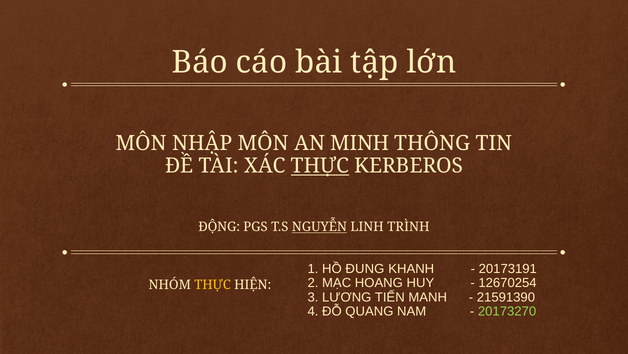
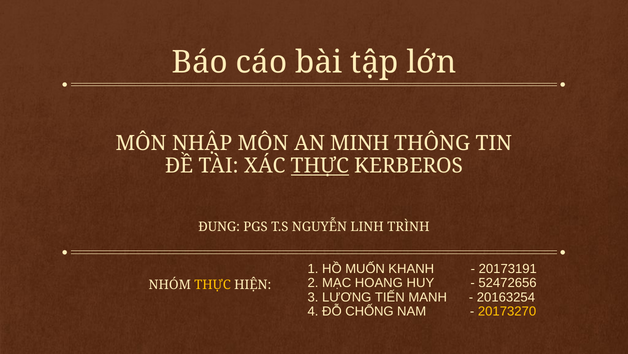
ĐỘNG: ĐỘNG -> ĐUNG
NGUYỄN underline: present -> none
ĐUNG: ĐUNG -> MUỐN
12670254: 12670254 -> 52472656
21591390: 21591390 -> 20163254
QUANG: QUANG -> CHỐNG
20173270 colour: light green -> yellow
